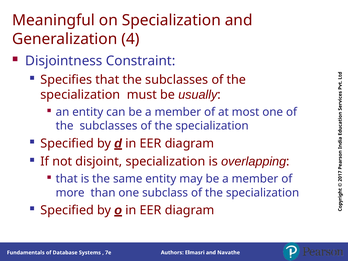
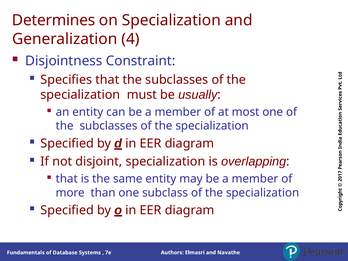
Meaningful: Meaningful -> Determines
